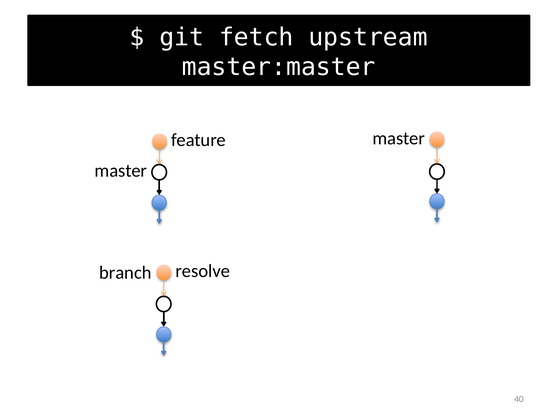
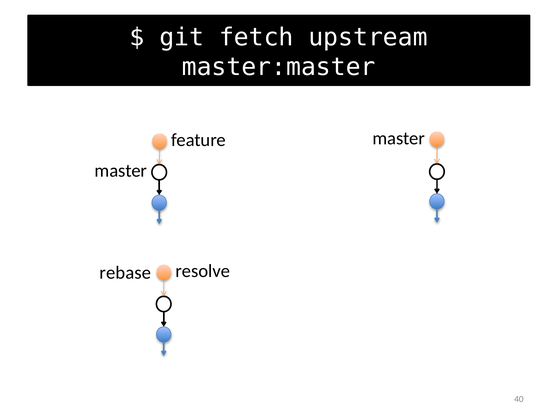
branch: branch -> rebase
